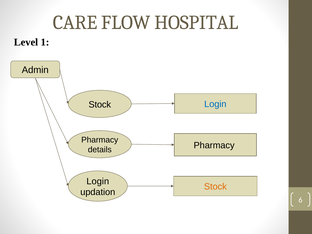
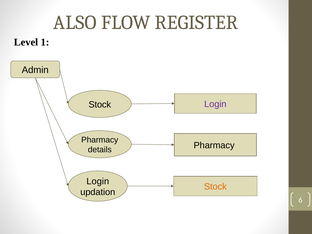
CARE: CARE -> ALSO
HOSPITAL: HOSPITAL -> REGISTER
Login at (215, 104) colour: blue -> purple
